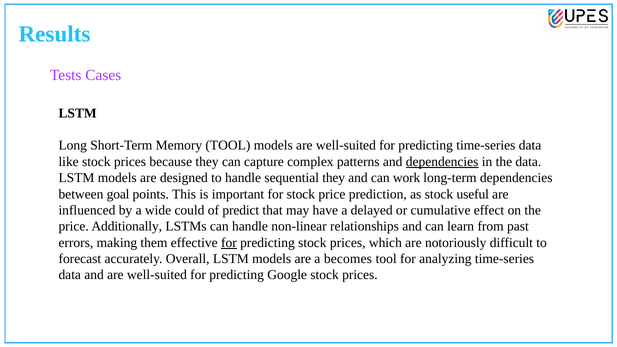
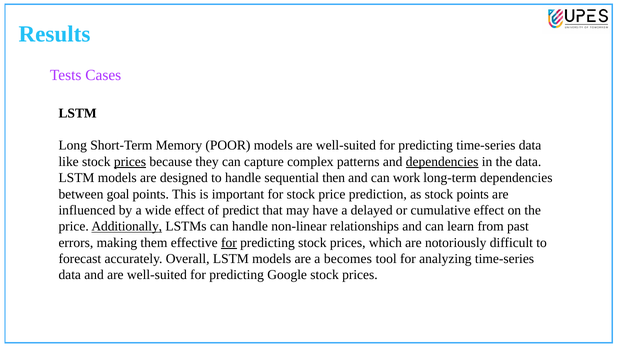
Memory TOOL: TOOL -> POOR
prices at (130, 162) underline: none -> present
sequential they: they -> then
stock useful: useful -> points
wide could: could -> effect
Additionally underline: none -> present
